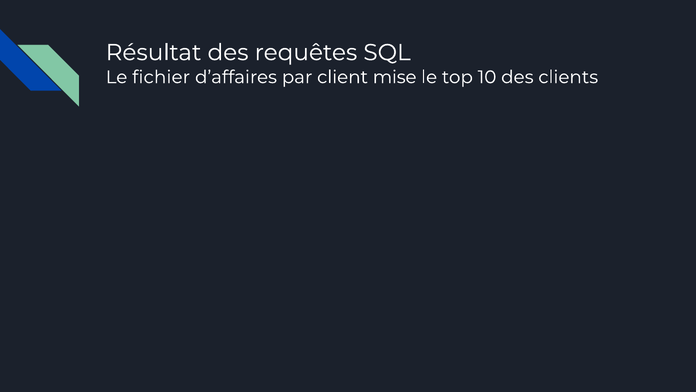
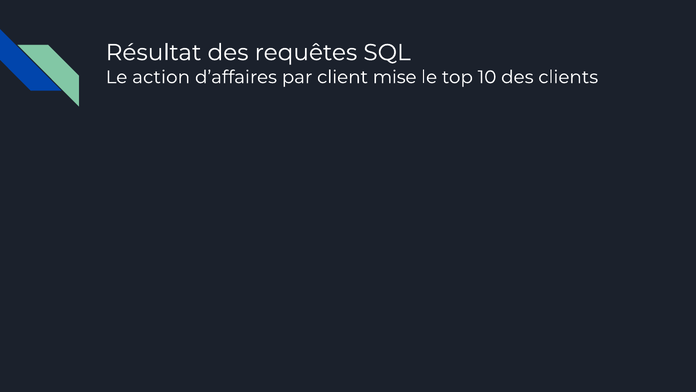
fichier: fichier -> action
